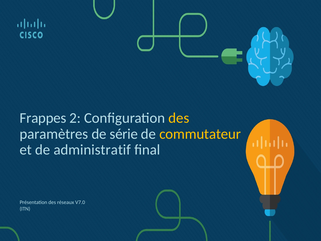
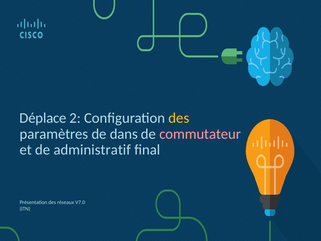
Frappes: Frappes -> Déplace
série: série -> dans
commutateur colour: yellow -> pink
